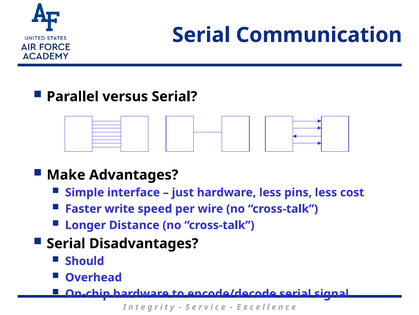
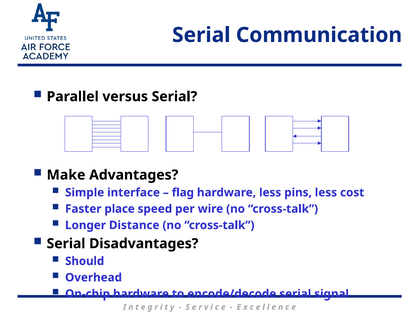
just: just -> flag
write: write -> place
